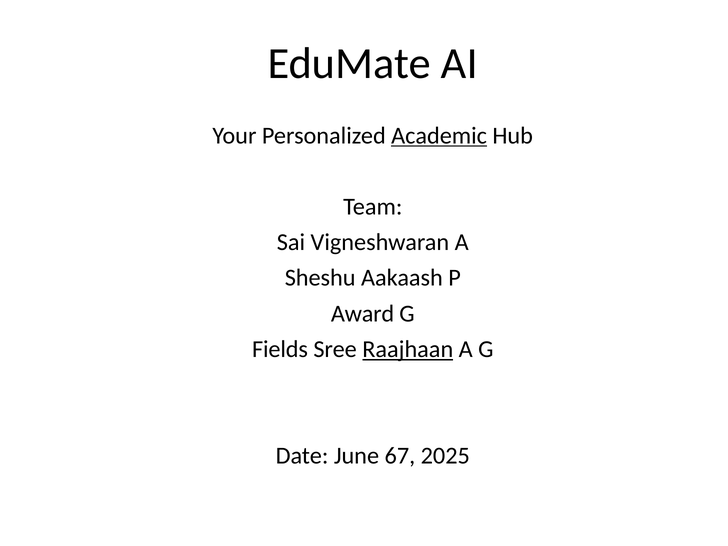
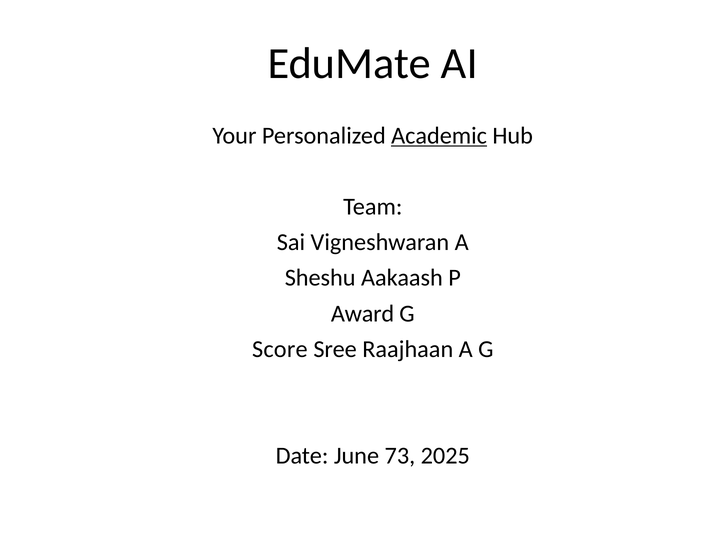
Fields: Fields -> Score
Raajhaan underline: present -> none
67: 67 -> 73
